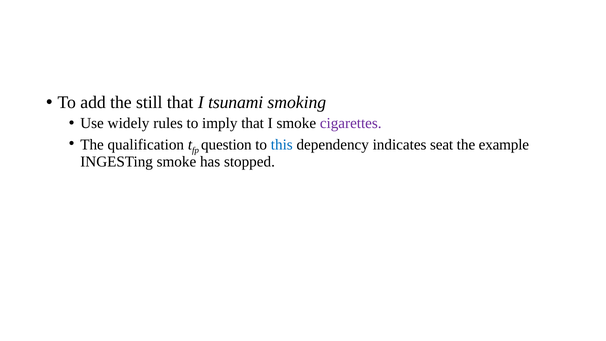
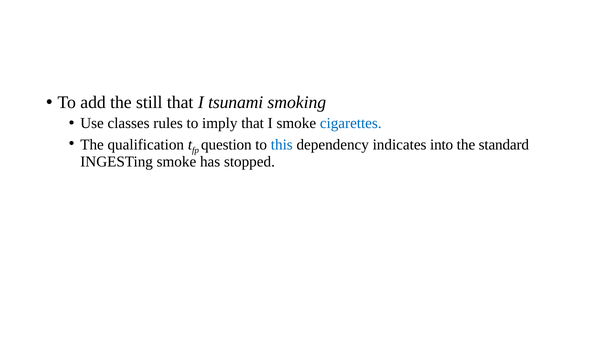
widely: widely -> classes
cigarettes colour: purple -> blue
seat: seat -> into
example: example -> standard
